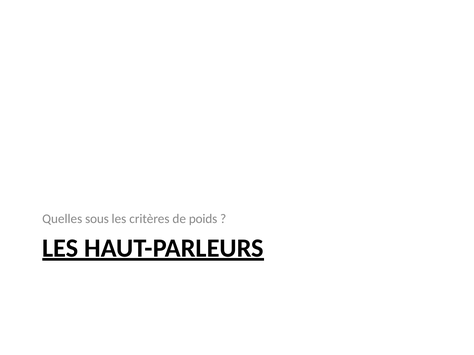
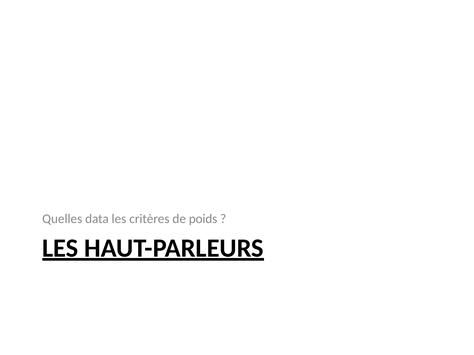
sous: sous -> data
